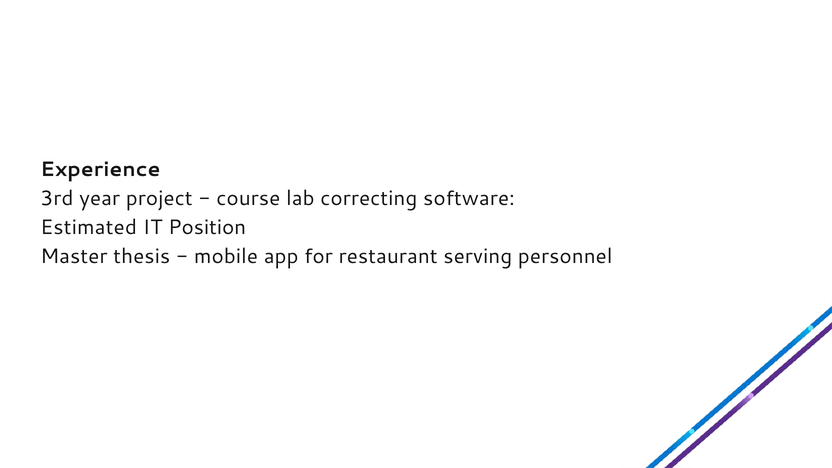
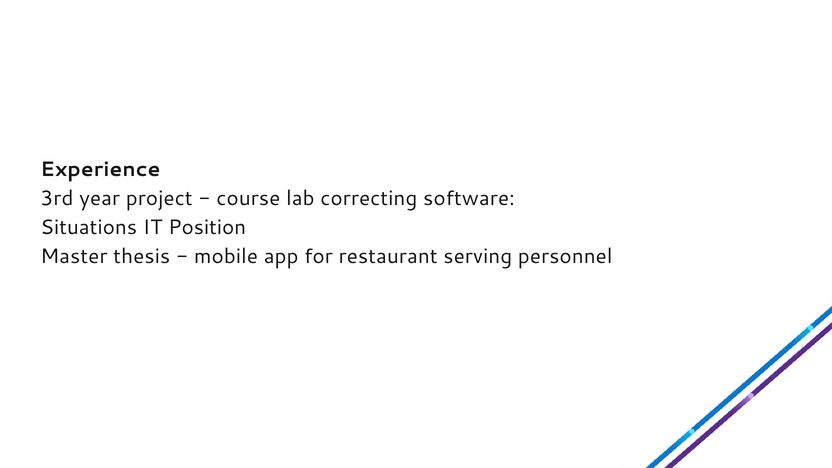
Estimated: Estimated -> Situations
